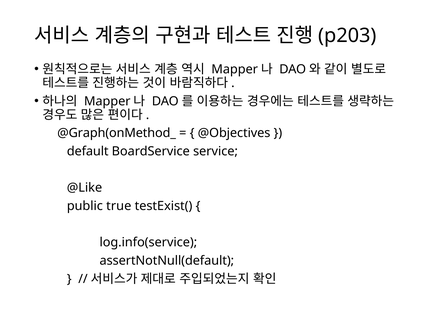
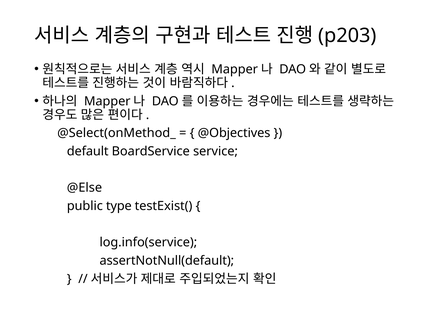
@Graph(onMethod_: @Graph(onMethod_ -> @Select(onMethod_
@Like: @Like -> @Else
true: true -> type
